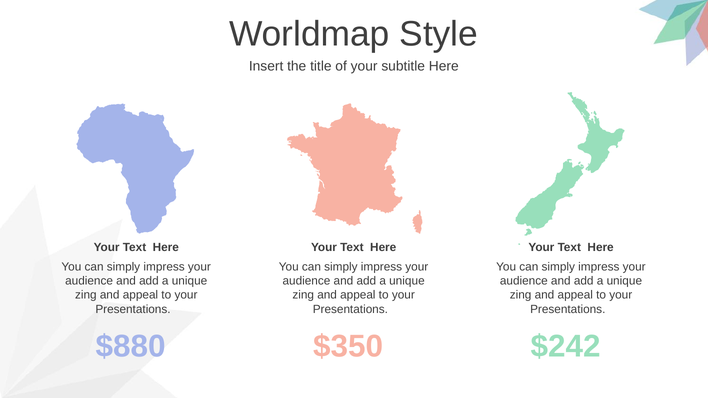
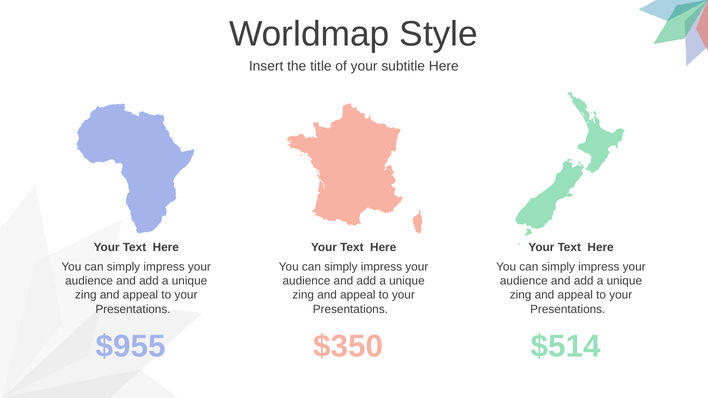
$880: $880 -> $955
$242: $242 -> $514
